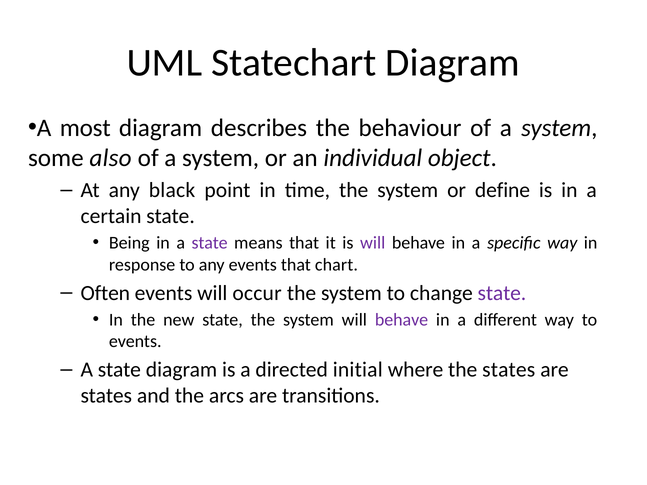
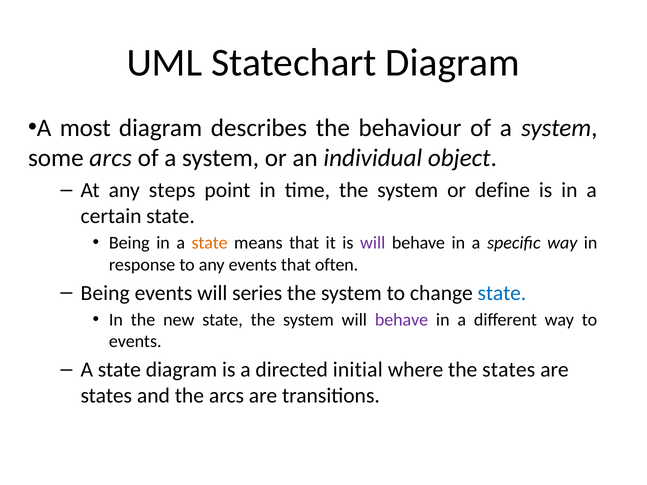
some also: also -> arcs
black: black -> steps
state at (210, 243) colour: purple -> orange
chart: chart -> often
Often at (105, 293): Often -> Being
occur: occur -> series
state at (502, 293) colour: purple -> blue
